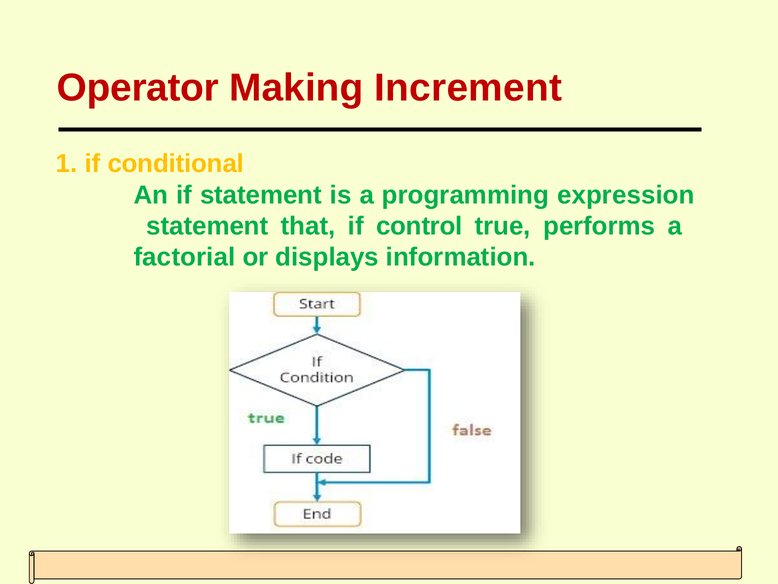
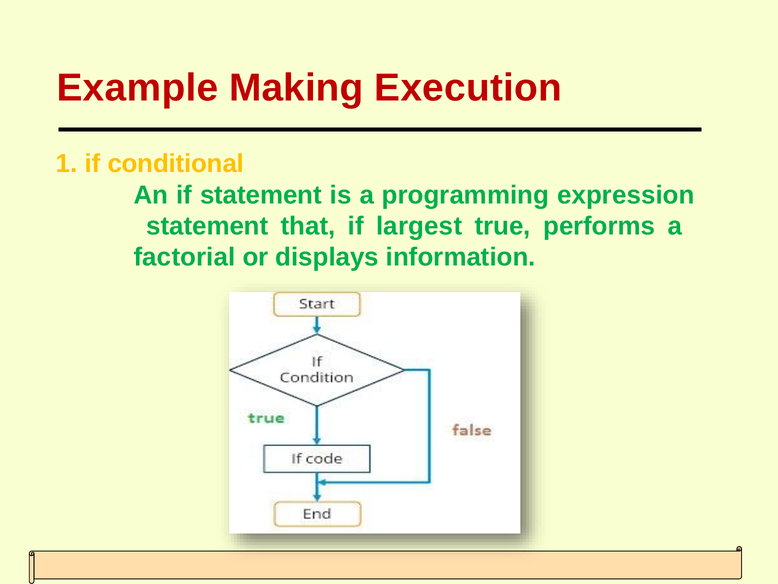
Operator: Operator -> Example
Increment: Increment -> Execution
control: control -> largest
